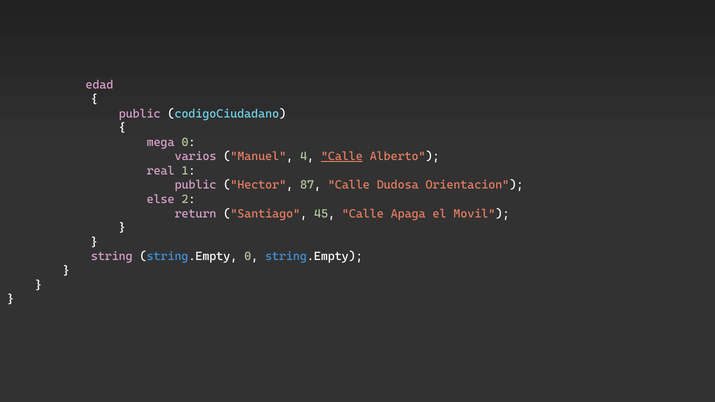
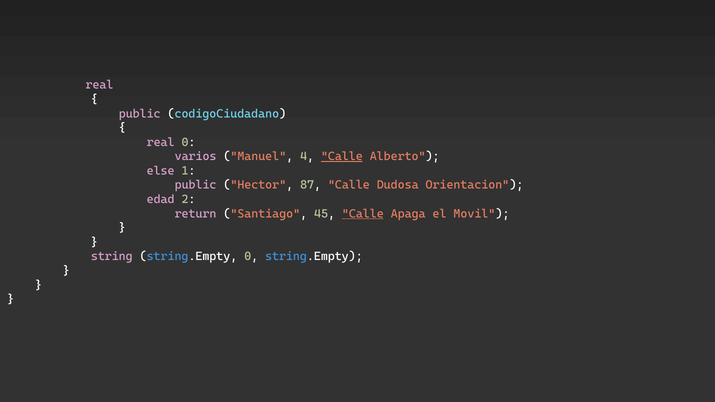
edad at (99, 85): edad -> real
mega at (161, 142): mega -> real
real: real -> else
else: else -> edad
Calle at (363, 214) underline: none -> present
